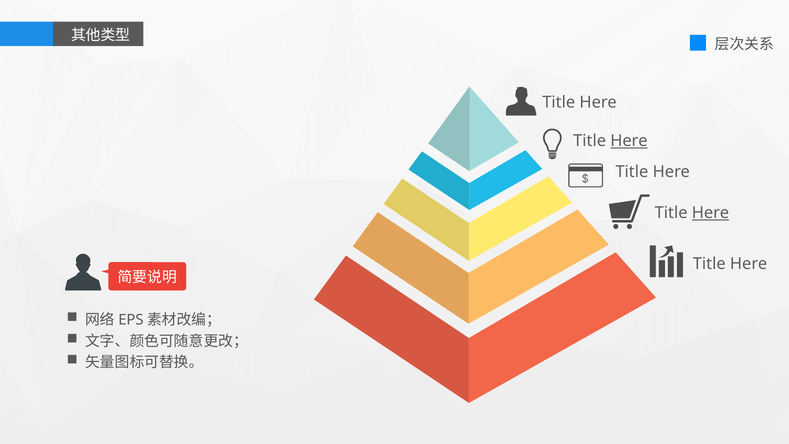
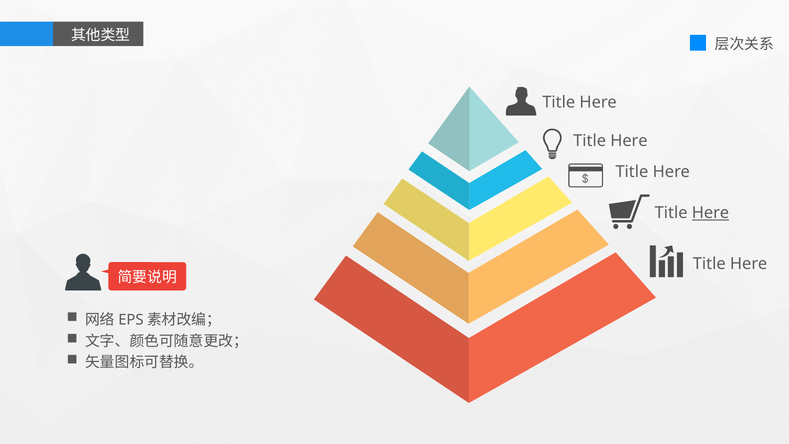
Here at (629, 141) underline: present -> none
